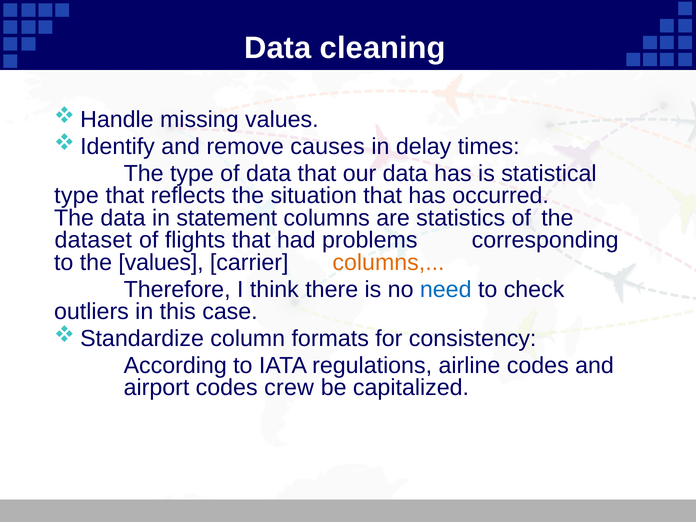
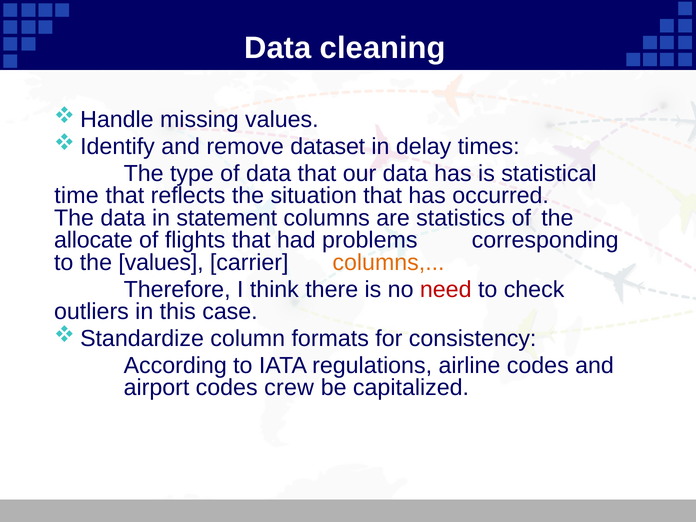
causes: causes -> dataset
type at (77, 196): type -> time
dataset: dataset -> allocate
need colour: blue -> red
